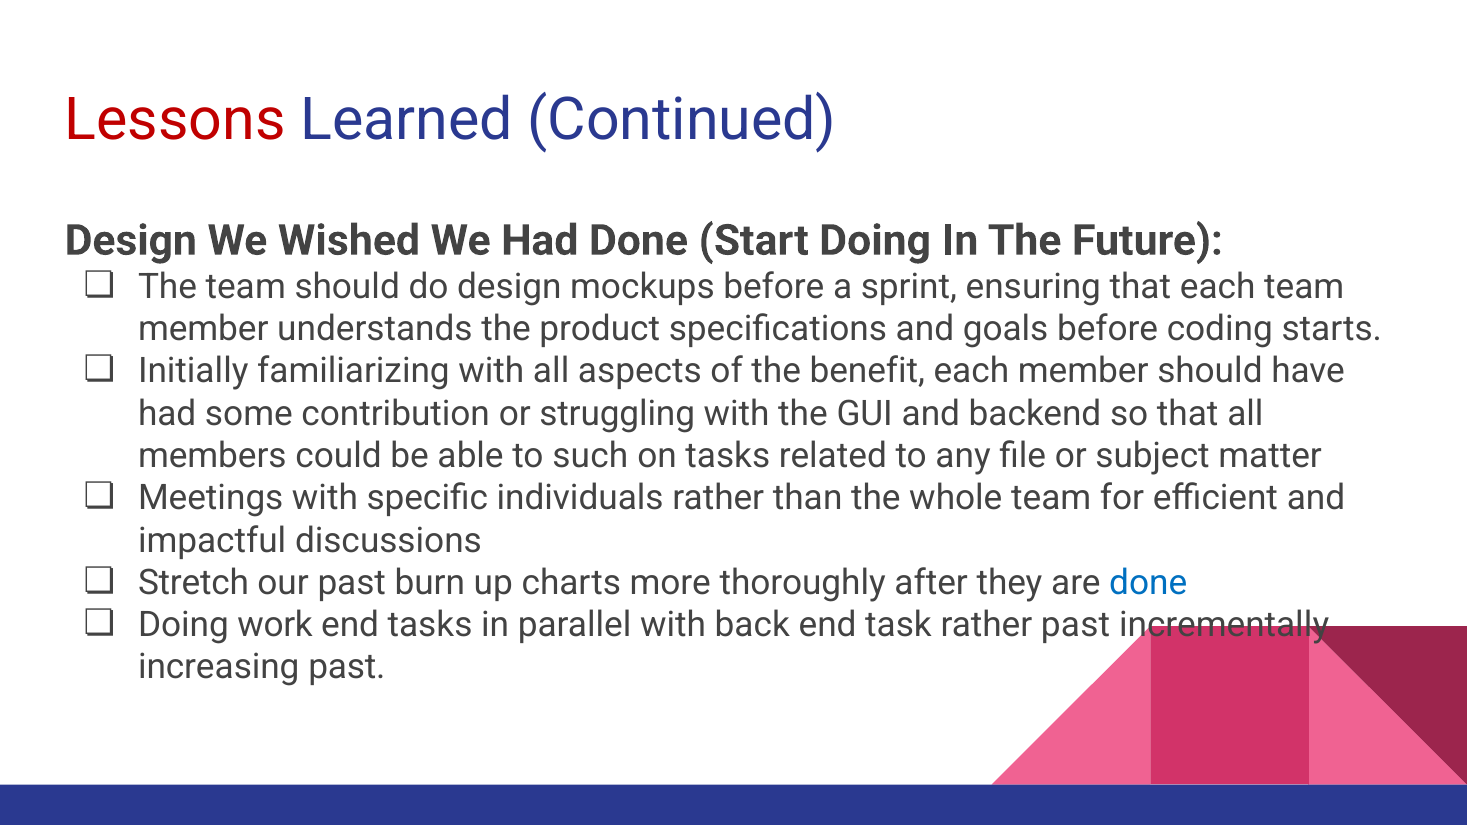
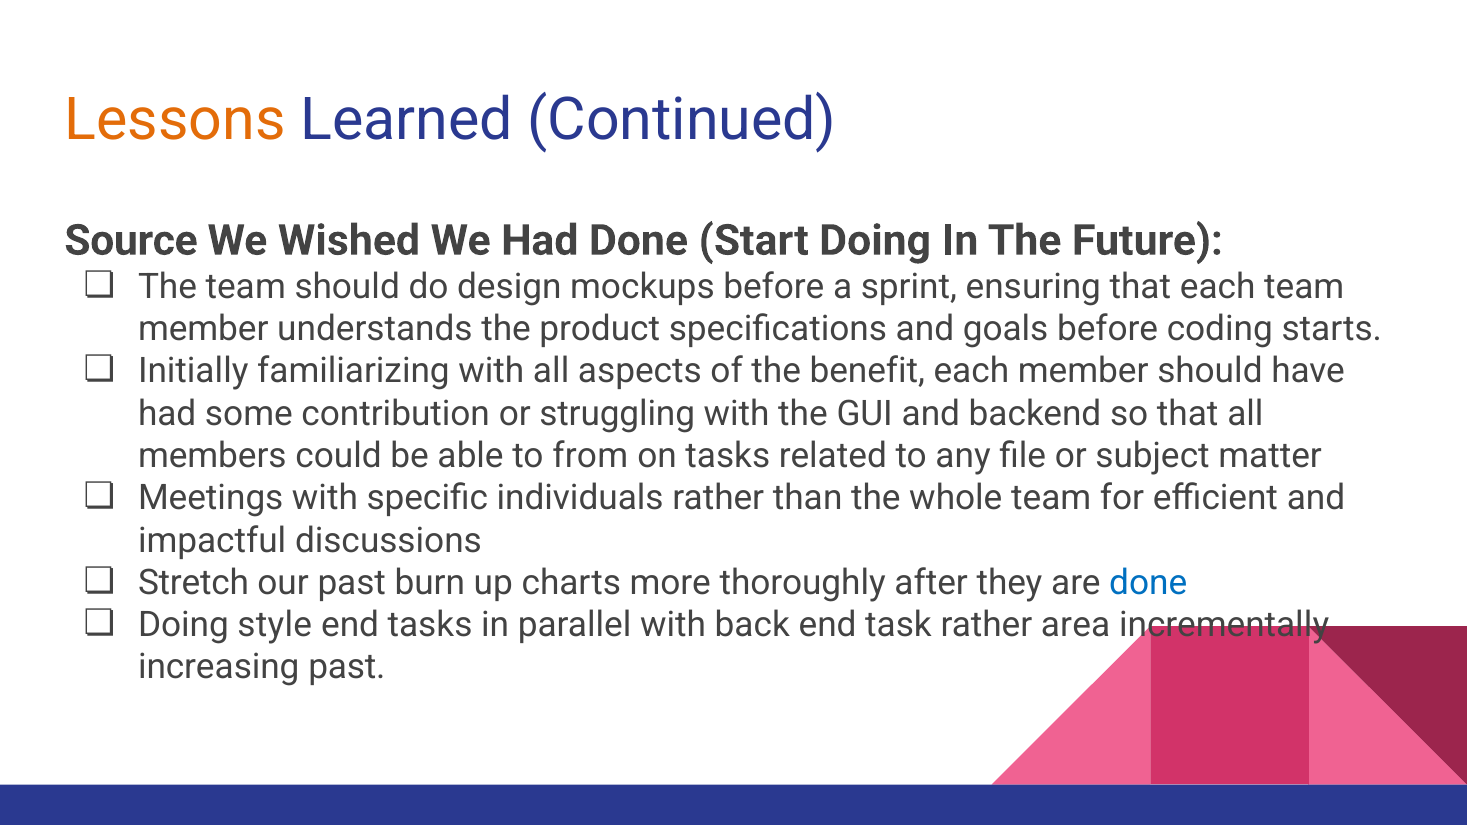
Lessons colour: red -> orange
Design at (131, 241): Design -> Source
such: such -> from
work: work -> style
rather past: past -> area
